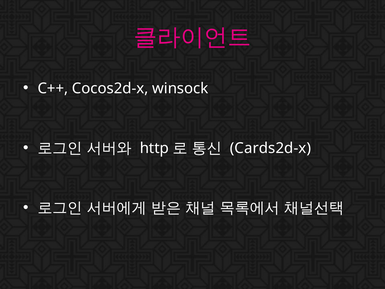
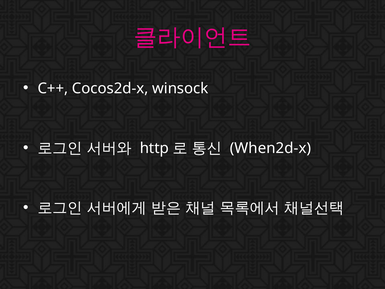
Cards2d-x: Cards2d-x -> When2d-x
